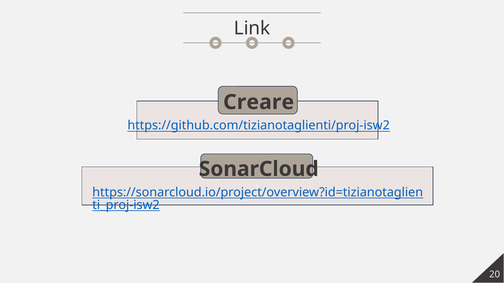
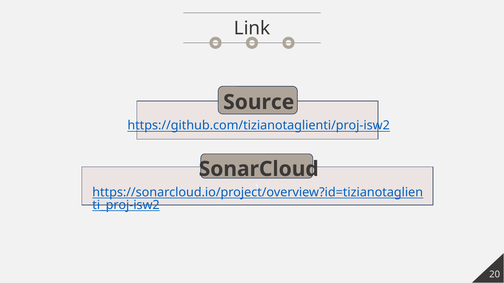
Creare: Creare -> Source
